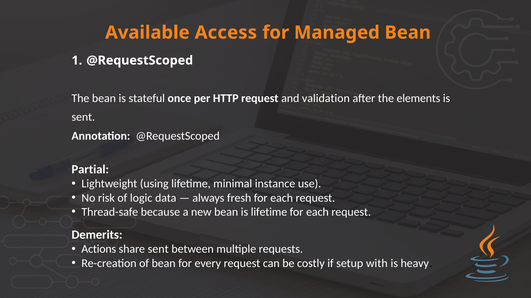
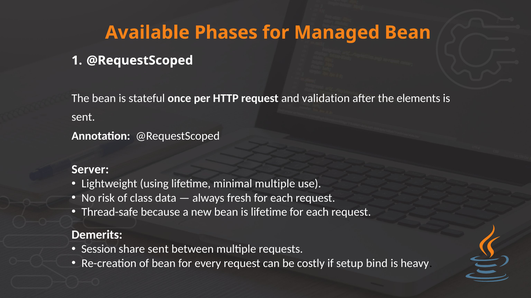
Access: Access -> Phases
Partial: Partial -> Server
minimal instance: instance -> multiple
logic: logic -> class
Actions: Actions -> Session
with: with -> bind
